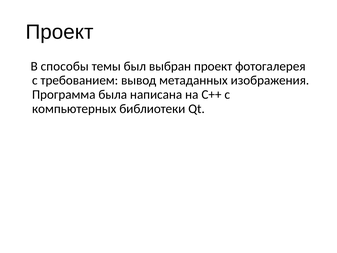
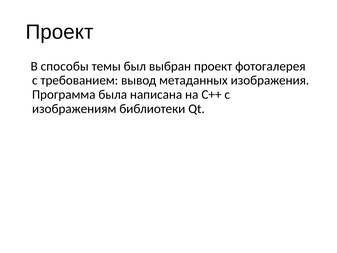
компьютерных: компьютерных -> изображениям
